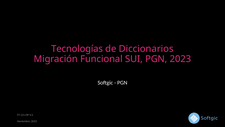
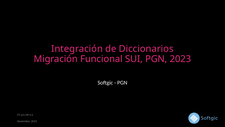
Tecnologías: Tecnologías -> Integración
